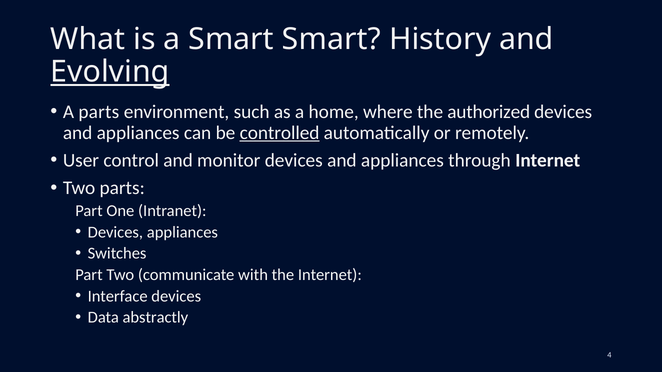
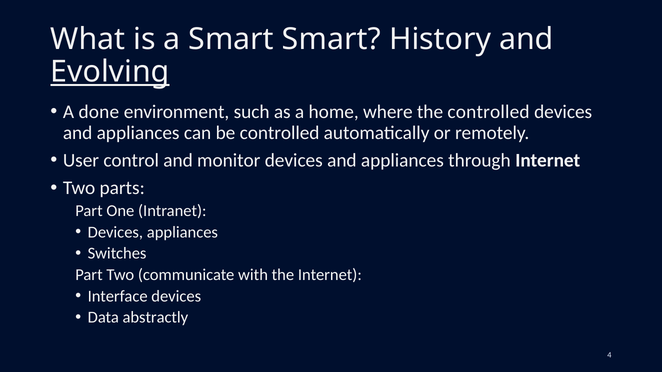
A parts: parts -> done
the authorized: authorized -> controlled
controlled at (280, 133) underline: present -> none
